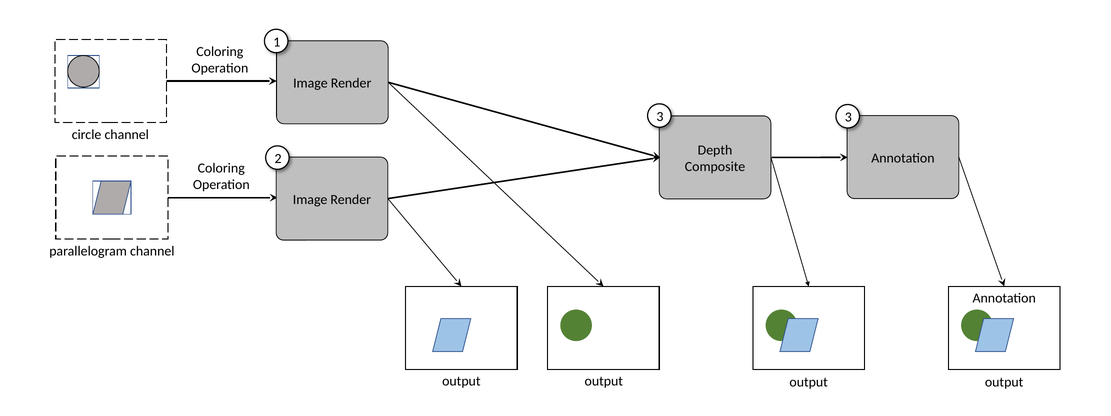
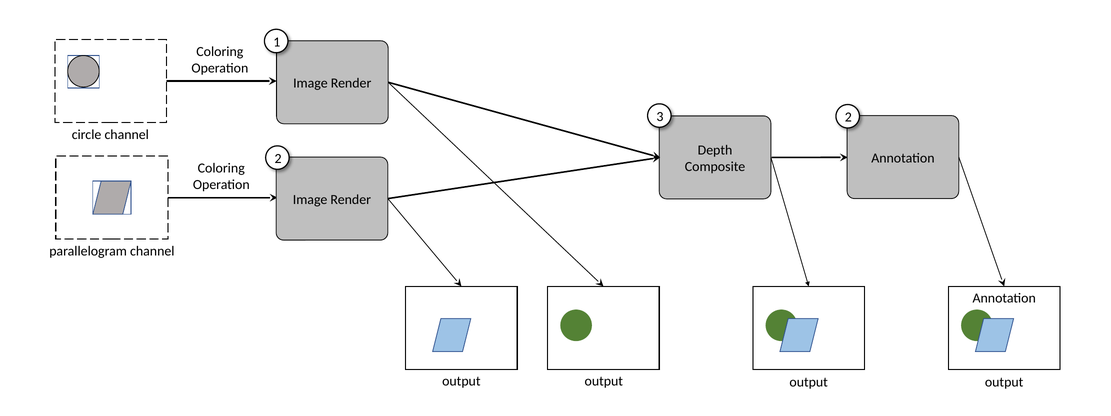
3 3: 3 -> 2
